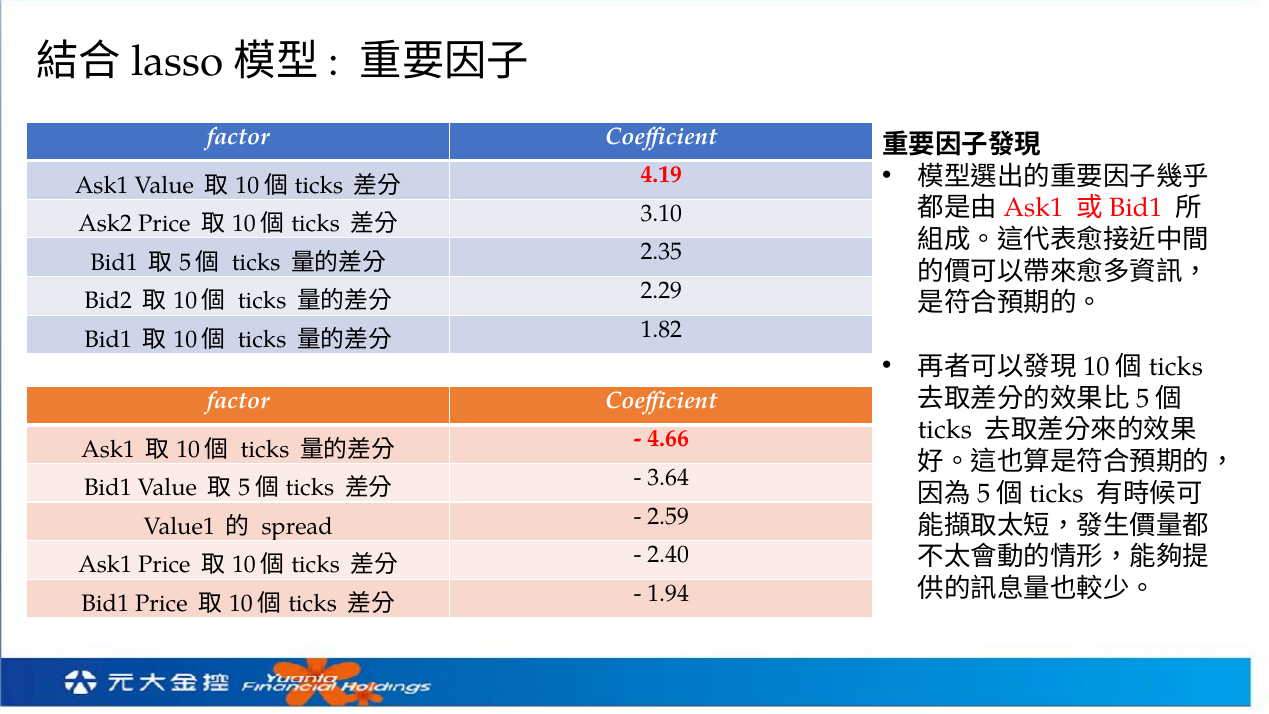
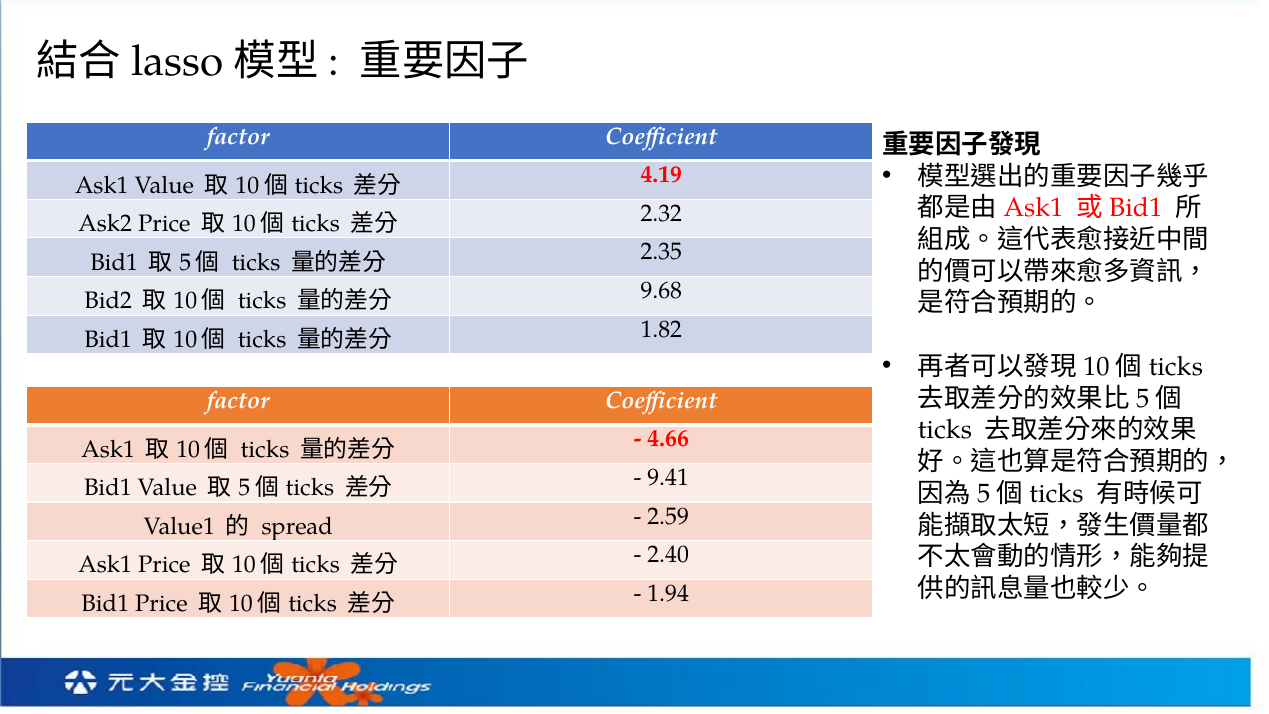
3.10: 3.10 -> 2.32
2.29: 2.29 -> 9.68
3.64: 3.64 -> 9.41
